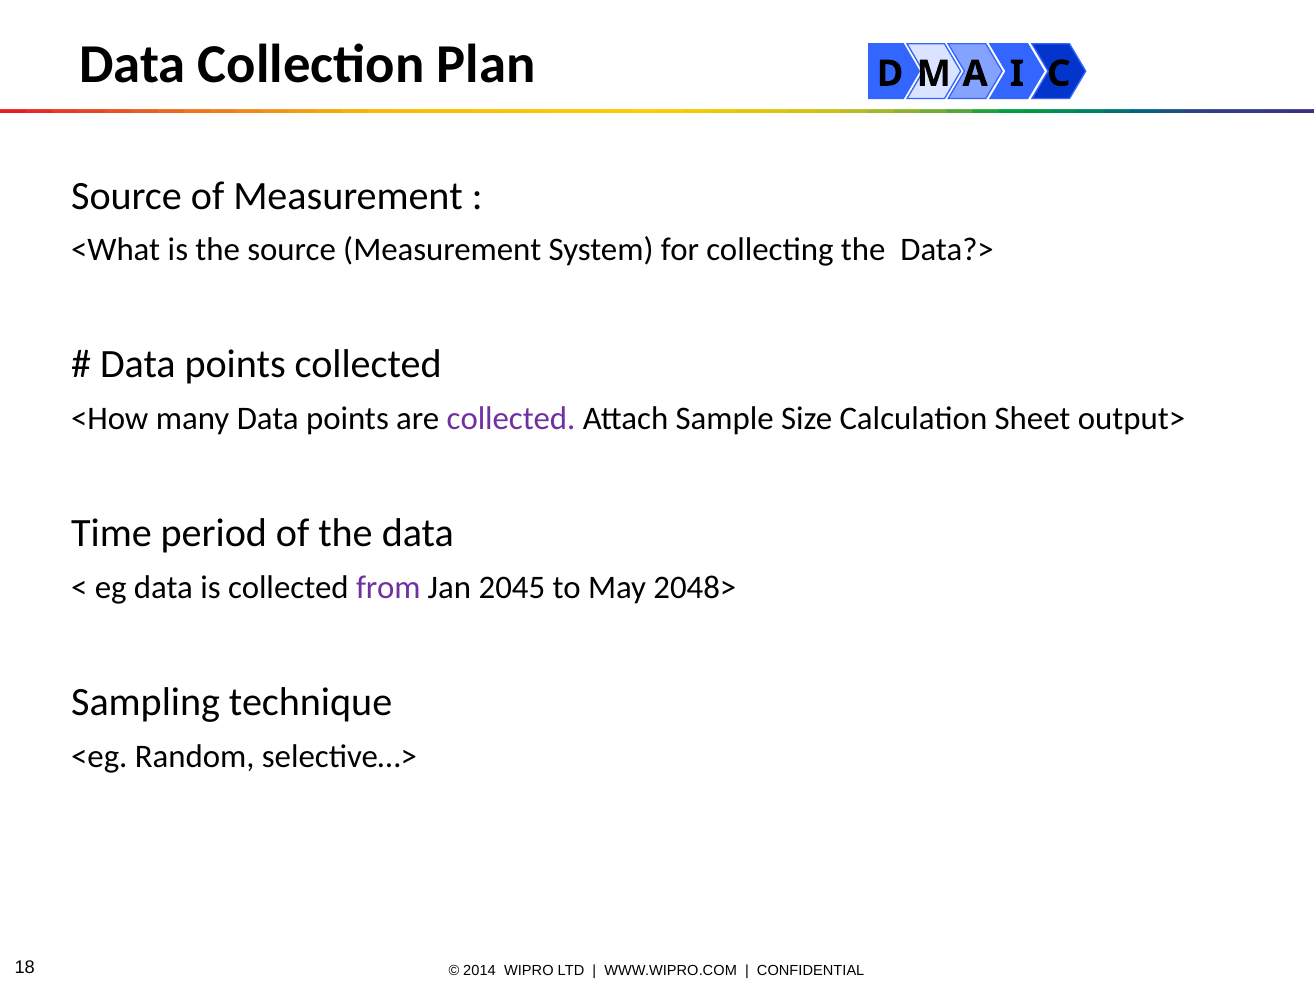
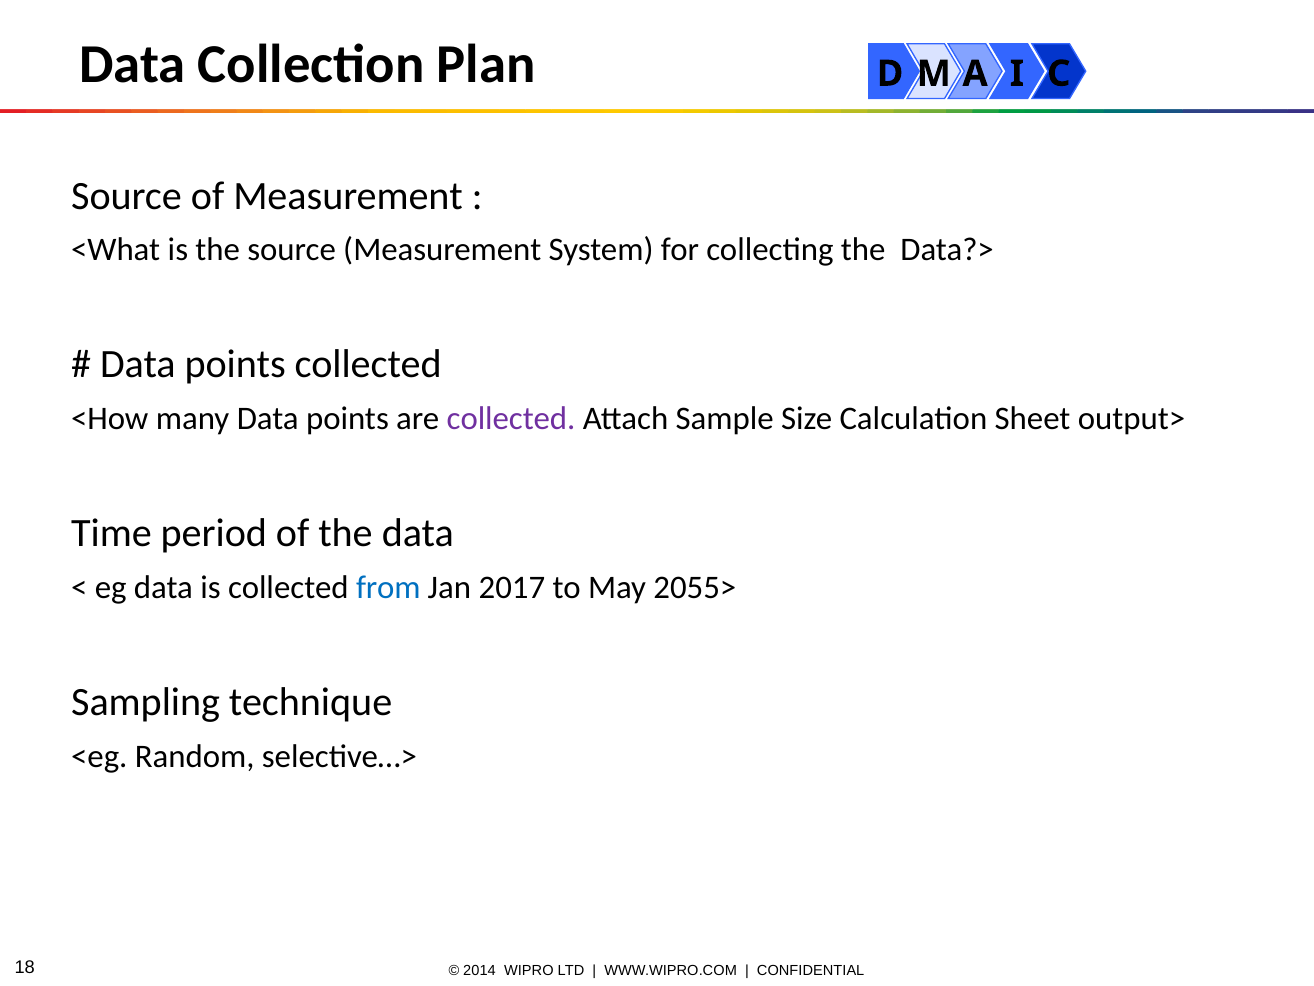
from colour: purple -> blue
2045: 2045 -> 2017
2048>: 2048> -> 2055>
